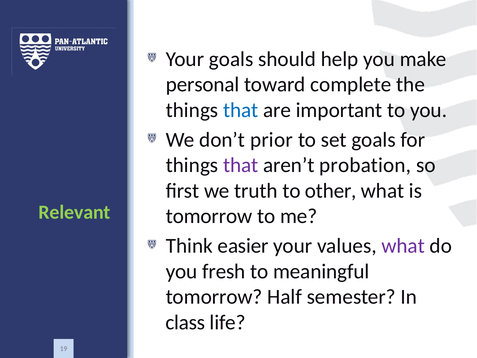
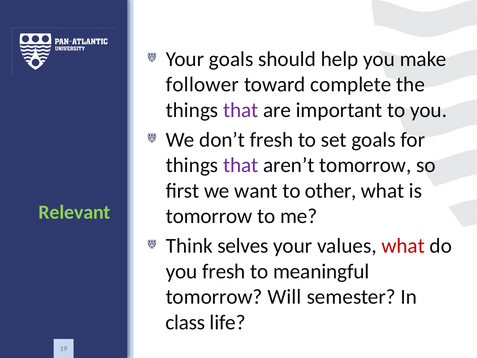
personal: personal -> follower
that at (241, 110) colour: blue -> purple
don’t prior: prior -> fresh
aren’t probation: probation -> tomorrow
truth: truth -> want
easier: easier -> selves
what at (403, 246) colour: purple -> red
Half: Half -> Will
